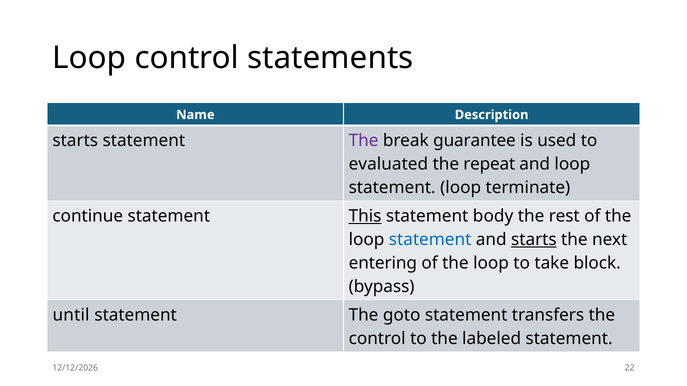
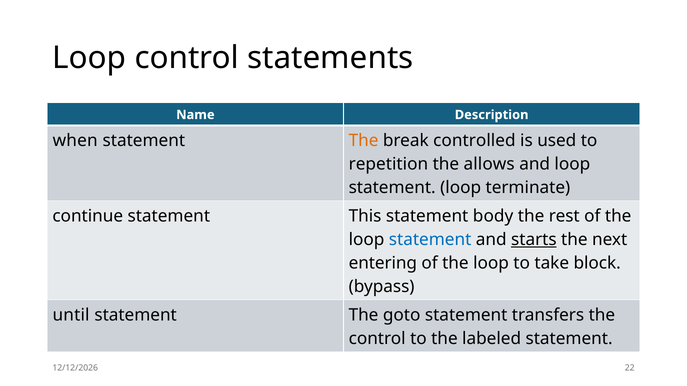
starts at (75, 141): starts -> when
The at (364, 141) colour: purple -> orange
guarantee: guarantee -> controlled
evaluated: evaluated -> repetition
repeat: repeat -> allows
This underline: present -> none
